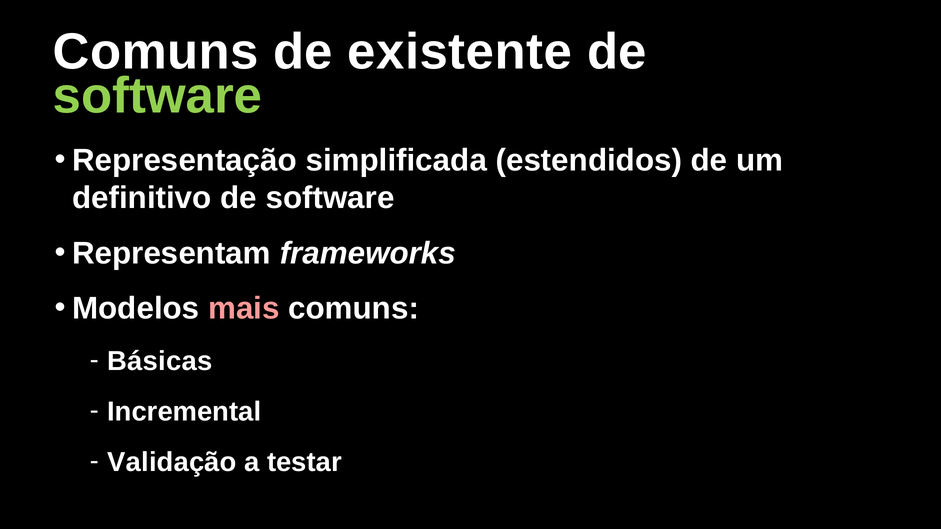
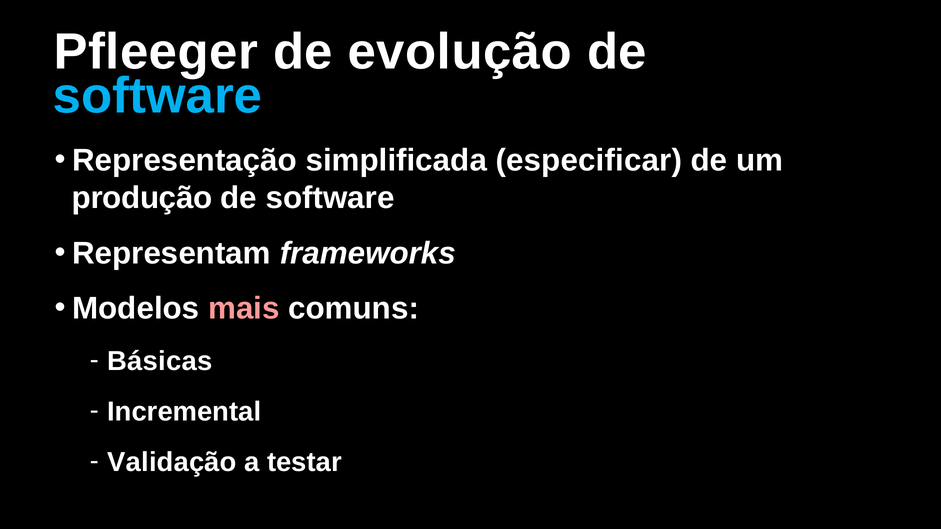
Comuns at (156, 52): Comuns -> Pfleeger
existente: existente -> evolução
software at (157, 96) colour: light green -> light blue
estendidos: estendidos -> especificar
definitivo: definitivo -> produção
